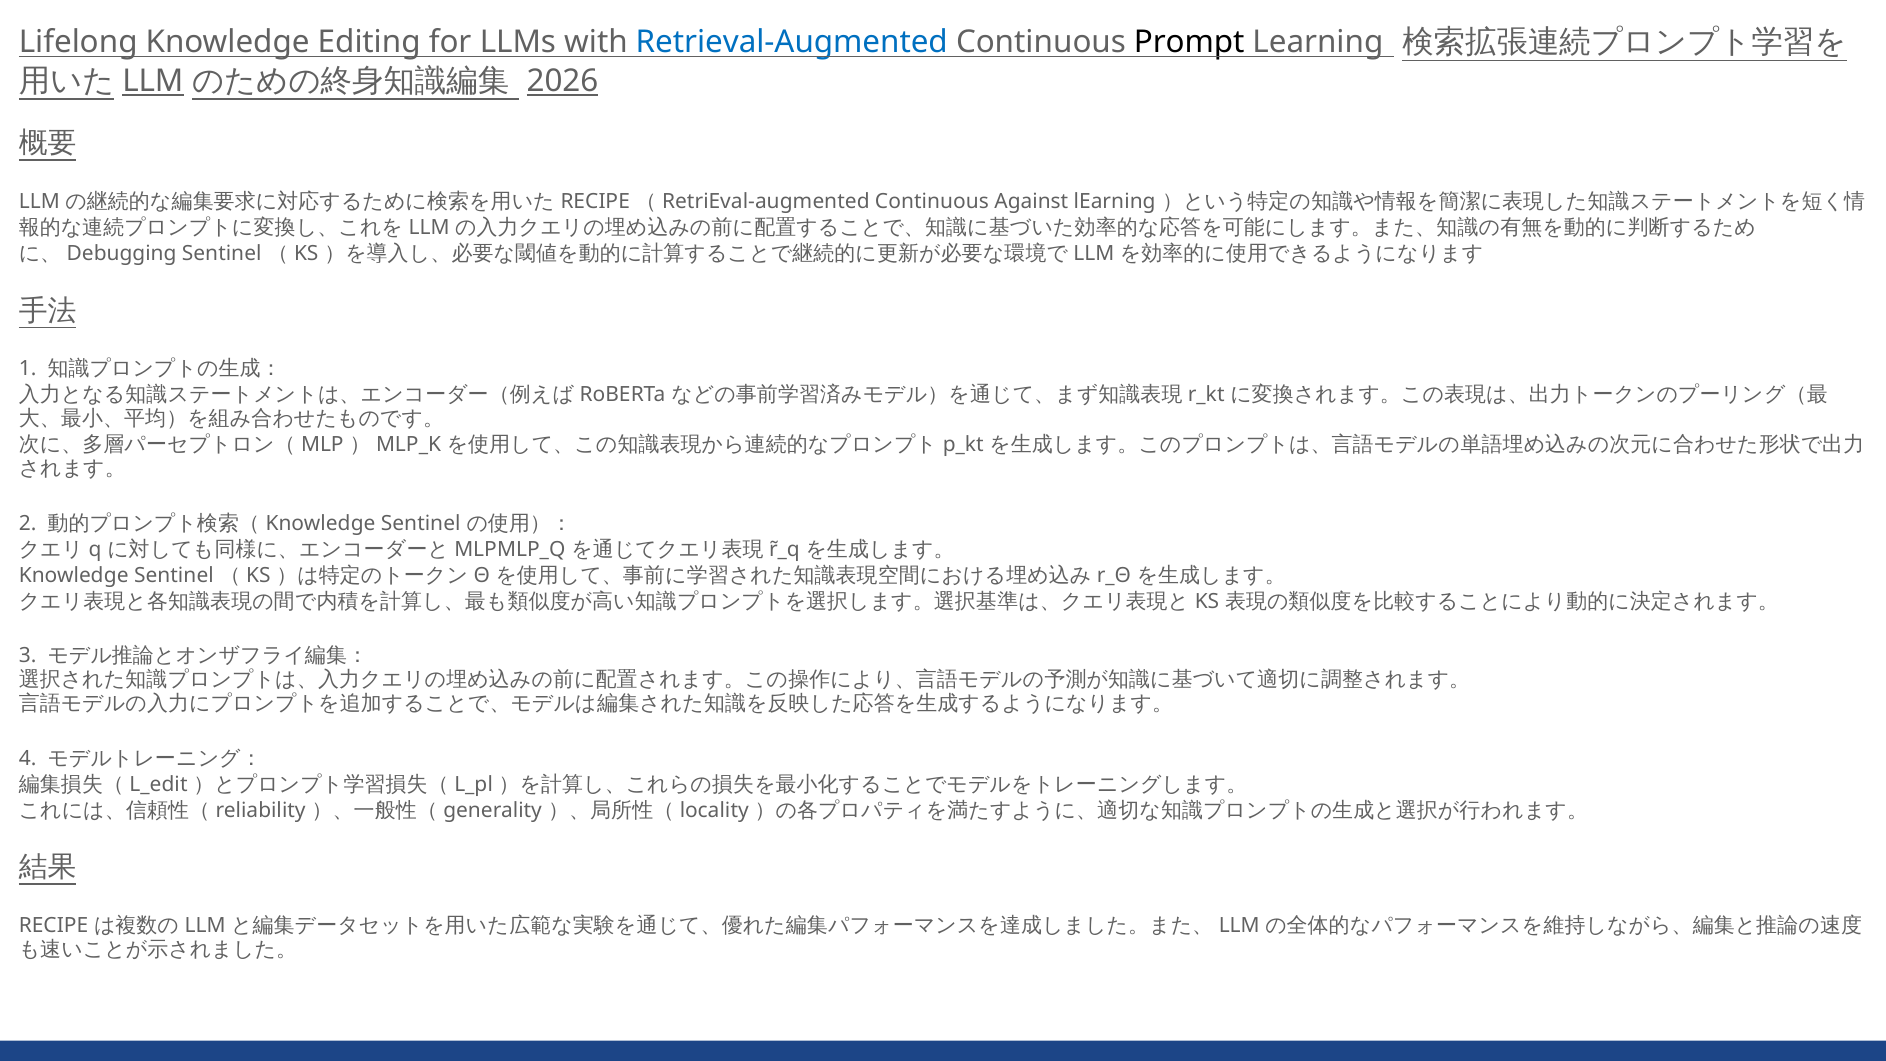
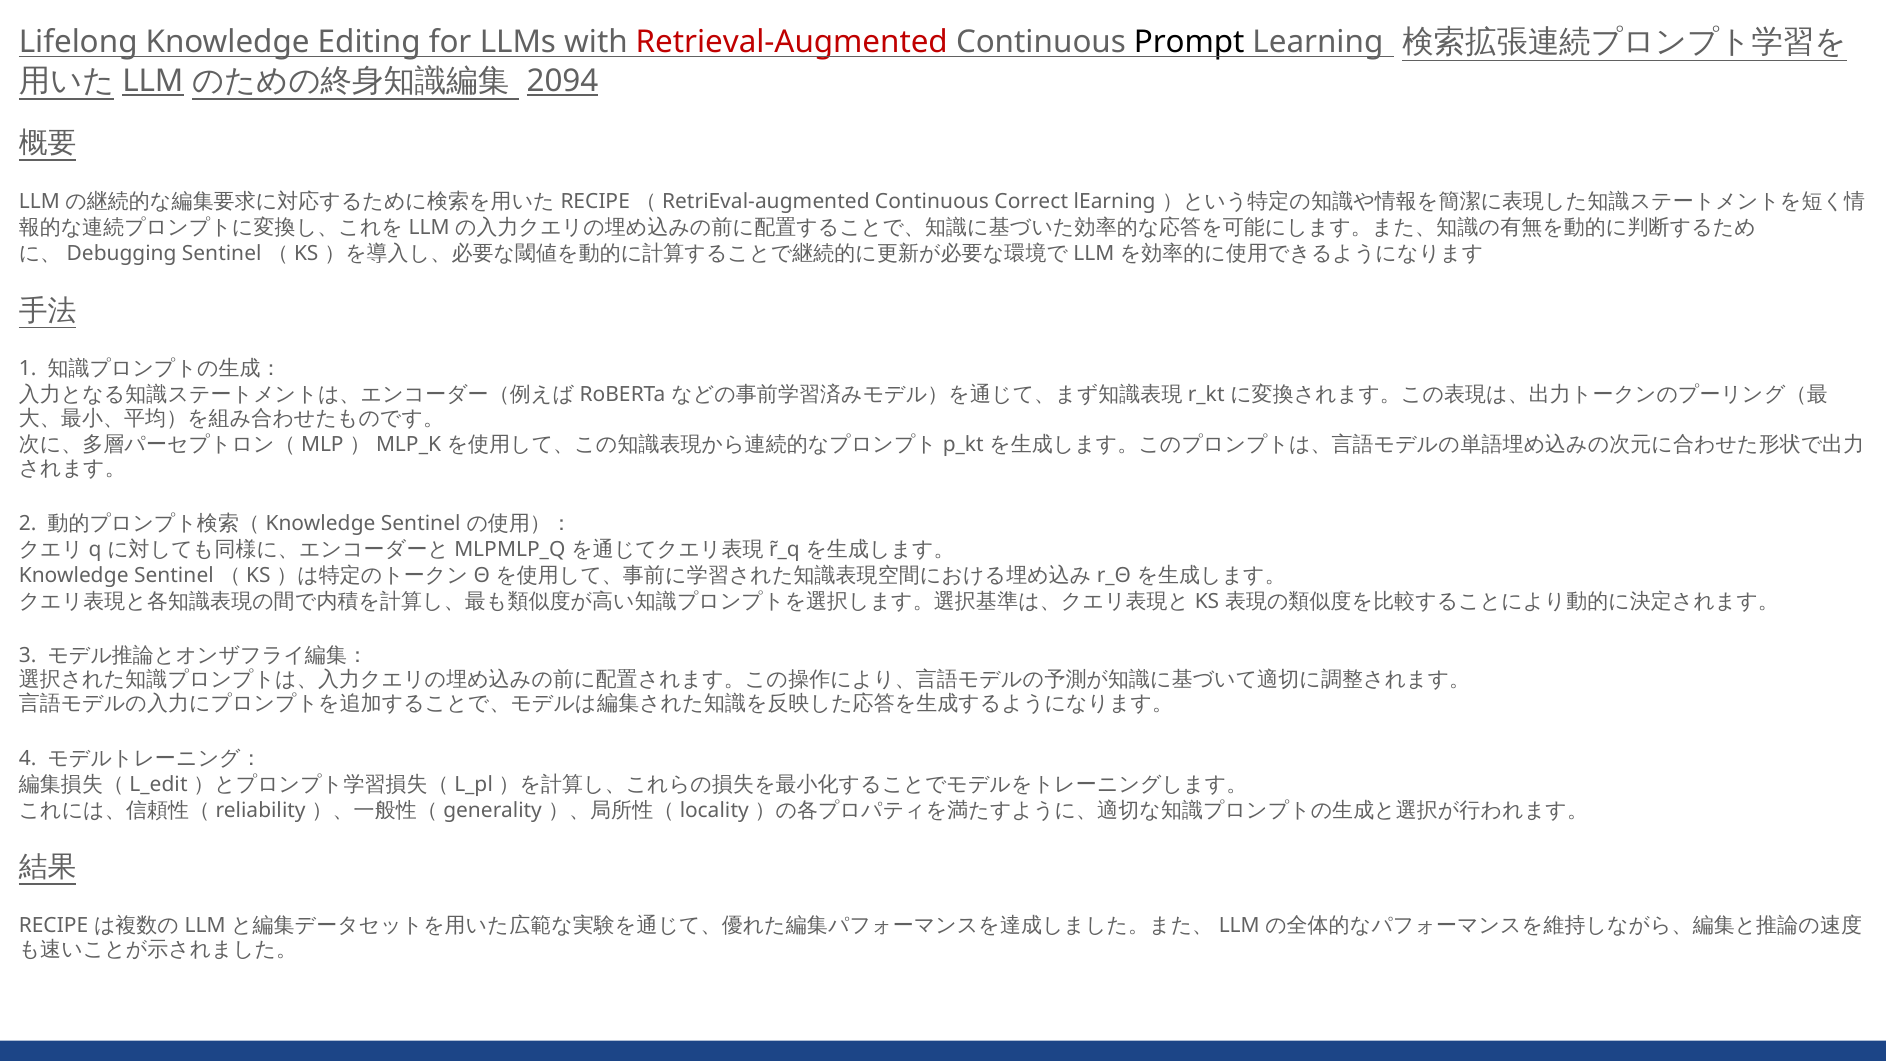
Retrieval-Augmented at (792, 42) colour: blue -> red
2026: 2026 -> 2094
Against: Against -> Correct
